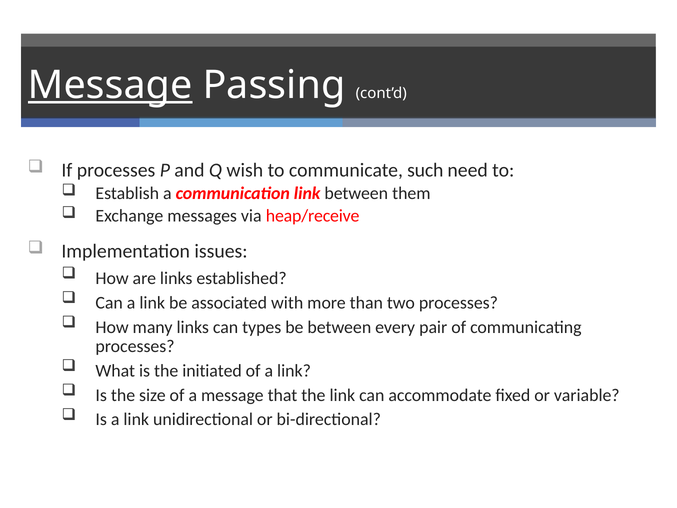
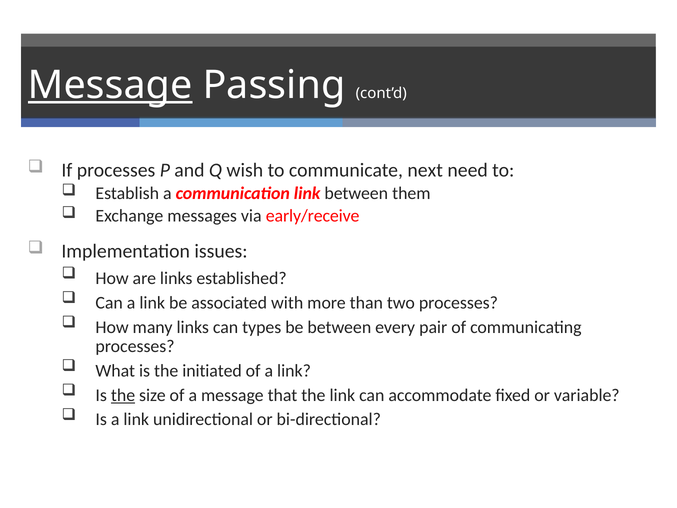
such: such -> next
heap/receive: heap/receive -> early/receive
the at (123, 395) underline: none -> present
